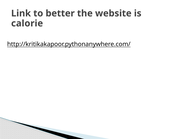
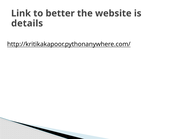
calorie: calorie -> details
